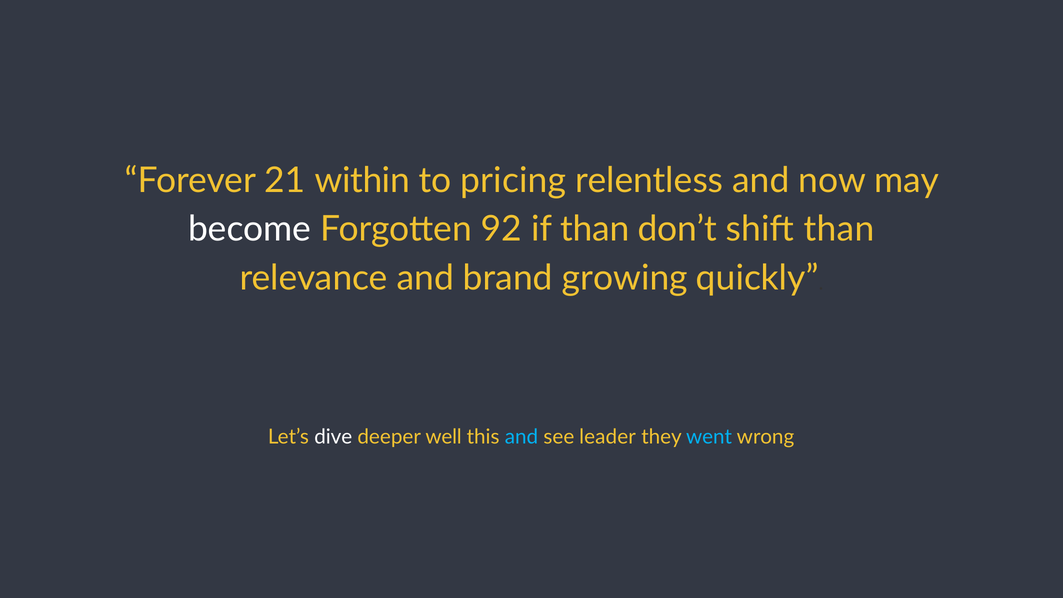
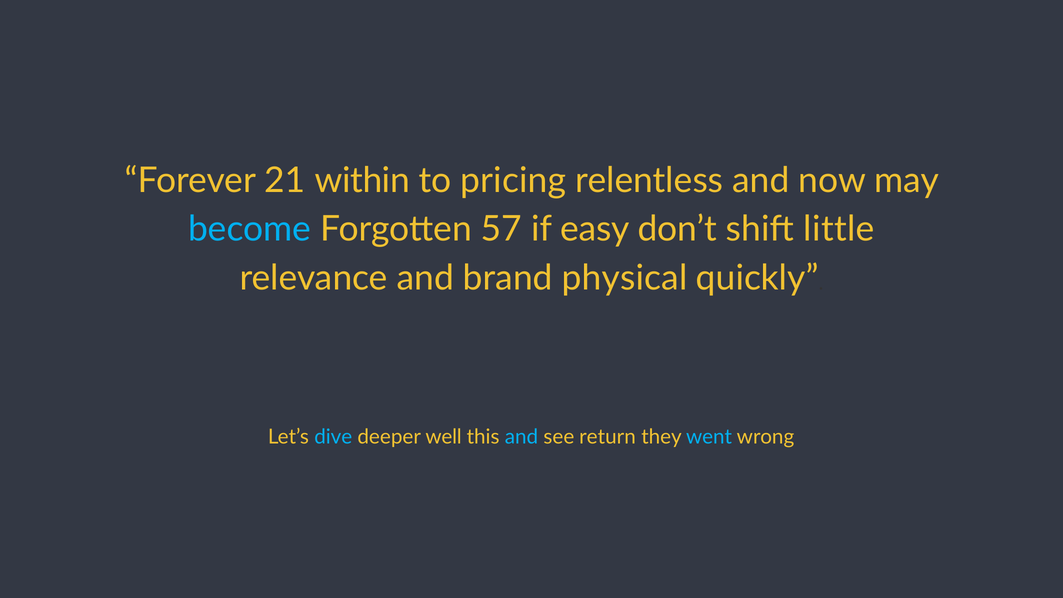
become colour: white -> light blue
92: 92 -> 57
if than: than -> easy
shift than: than -> little
growing: growing -> physical
dive colour: white -> light blue
leader: leader -> return
